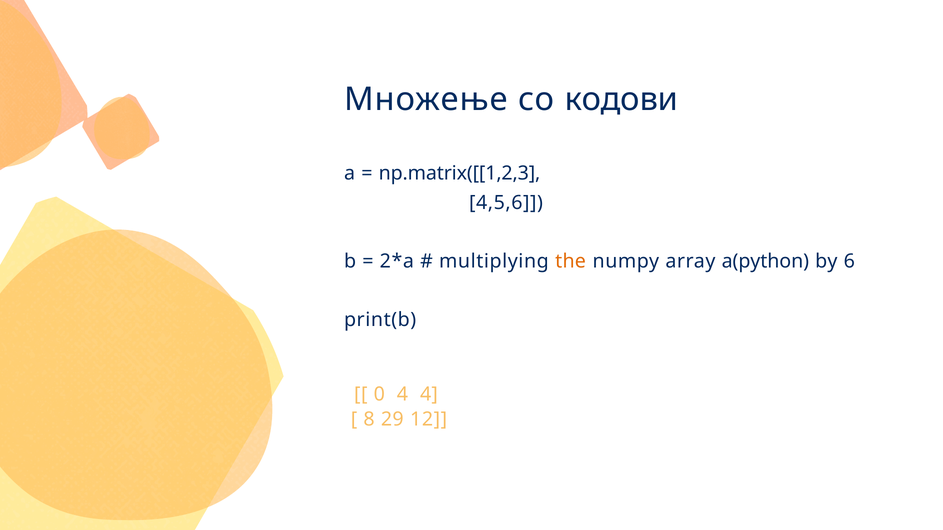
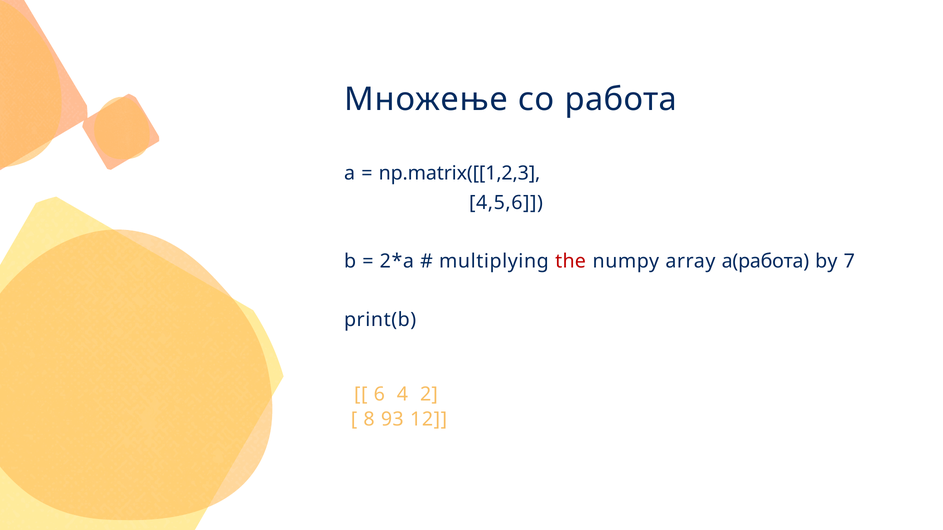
кодови: кодови -> работа
the colour: orange -> red
a(python: a(python -> a(работа
6: 6 -> 7
0: 0 -> 6
4 4: 4 -> 2
29: 29 -> 93
